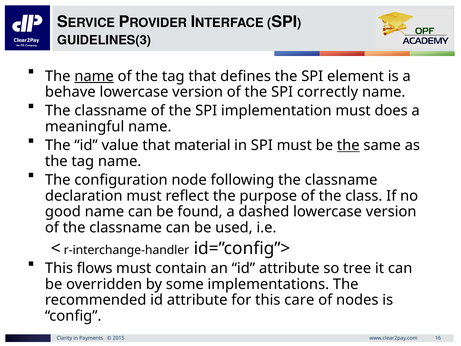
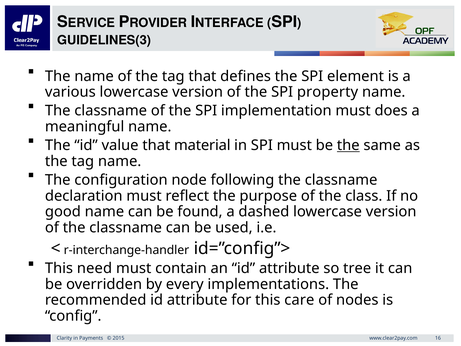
name at (94, 76) underline: present -> none
behave: behave -> various
correctly: correctly -> property
flows: flows -> need
some: some -> every
